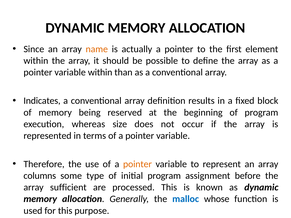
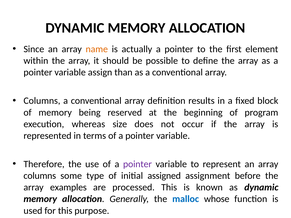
variable within: within -> assign
Indicates at (42, 101): Indicates -> Columns
pointer at (137, 164) colour: orange -> purple
initial program: program -> assigned
sufficient: sufficient -> examples
